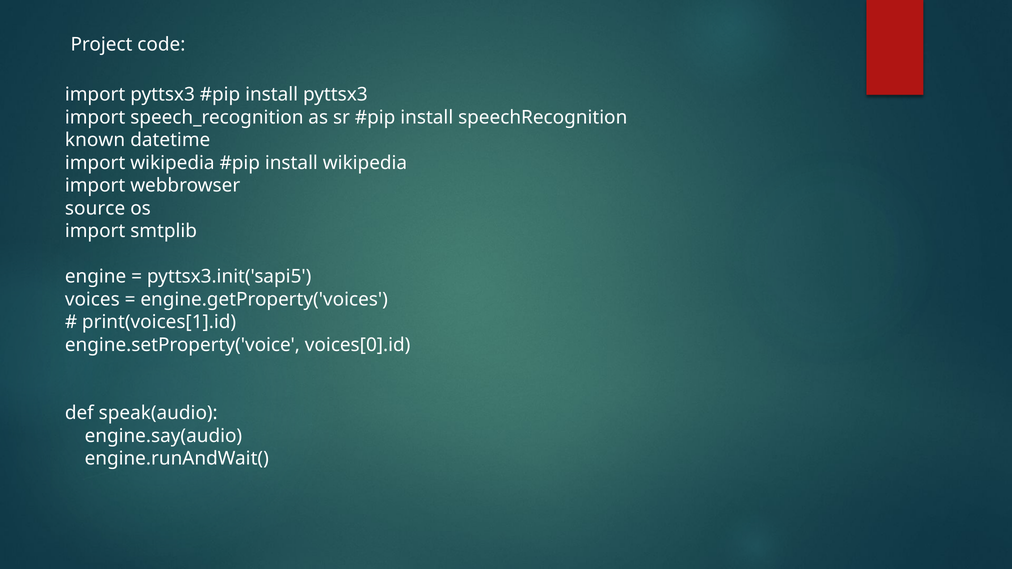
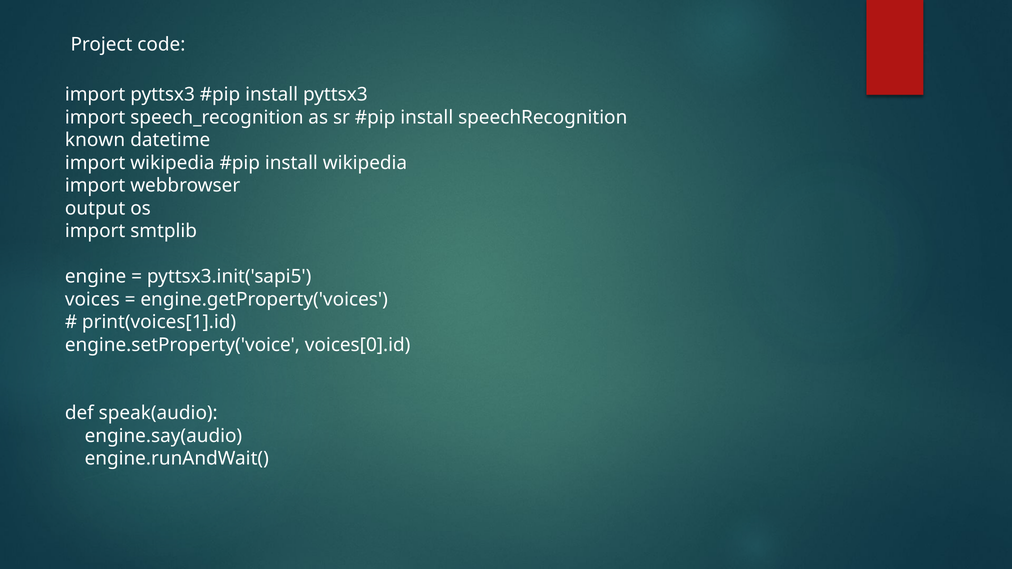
source: source -> output
